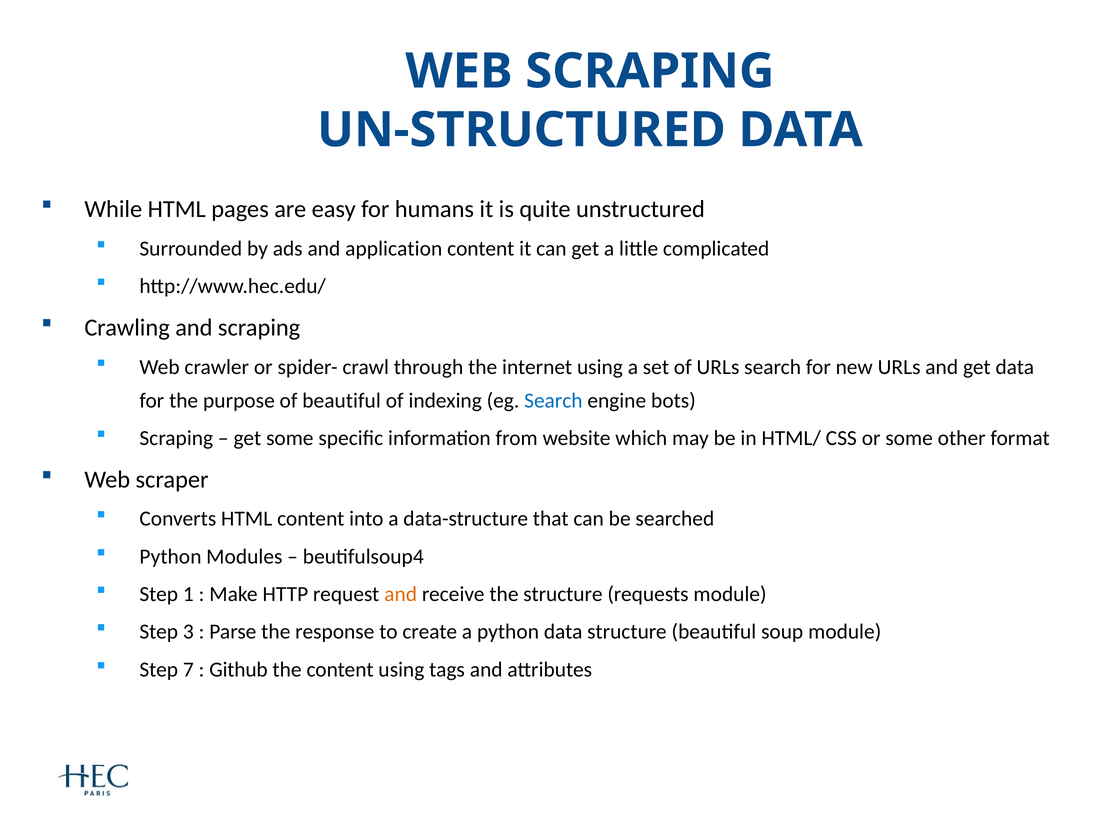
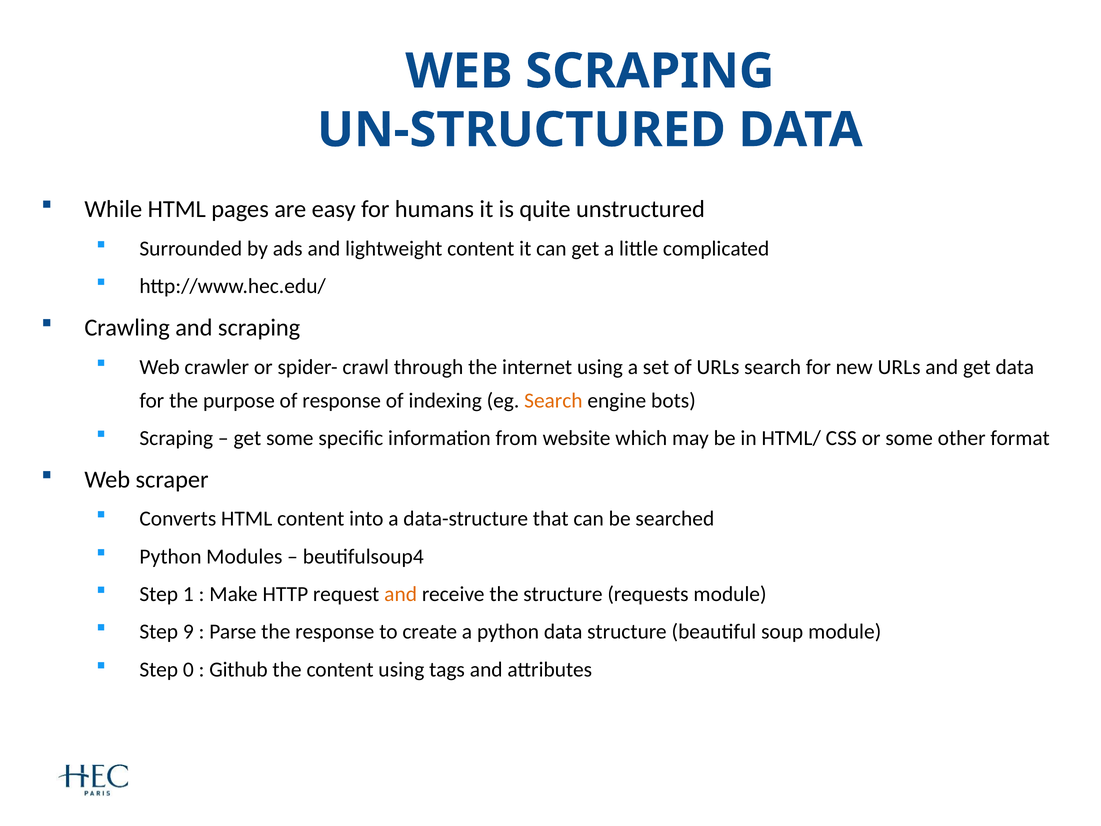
application: application -> lightweight
of beautiful: beautiful -> response
Search at (553, 400) colour: blue -> orange
3: 3 -> 9
7: 7 -> 0
